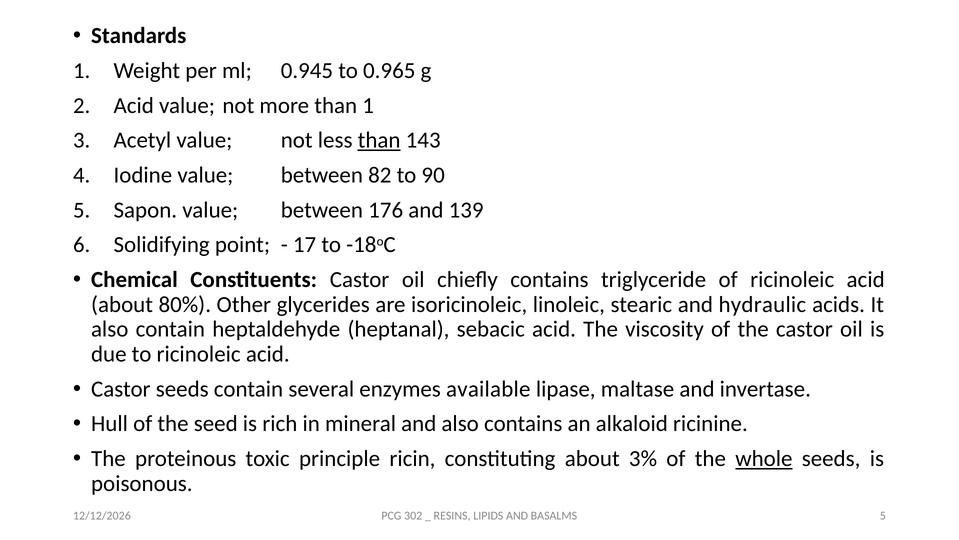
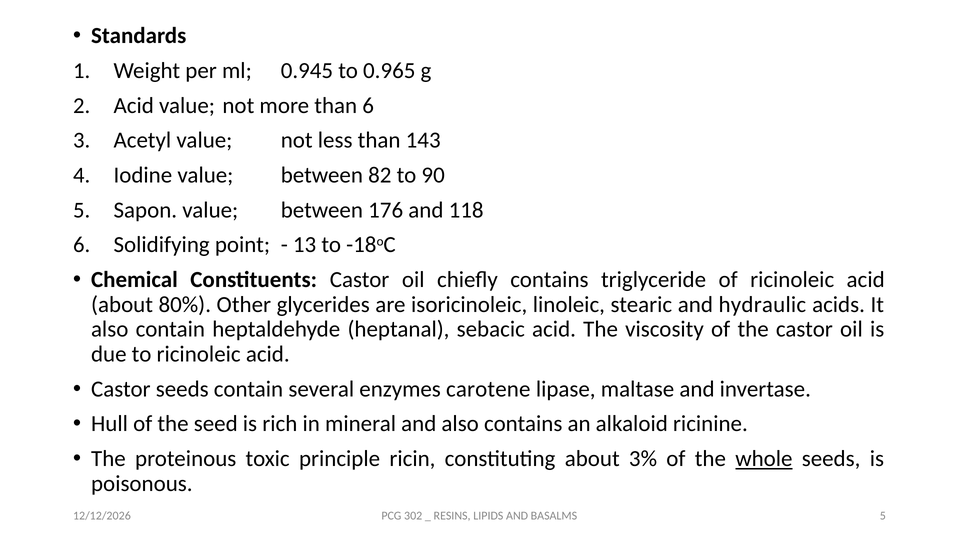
than 1: 1 -> 6
than at (379, 140) underline: present -> none
139: 139 -> 118
17: 17 -> 13
available: available -> carotene
